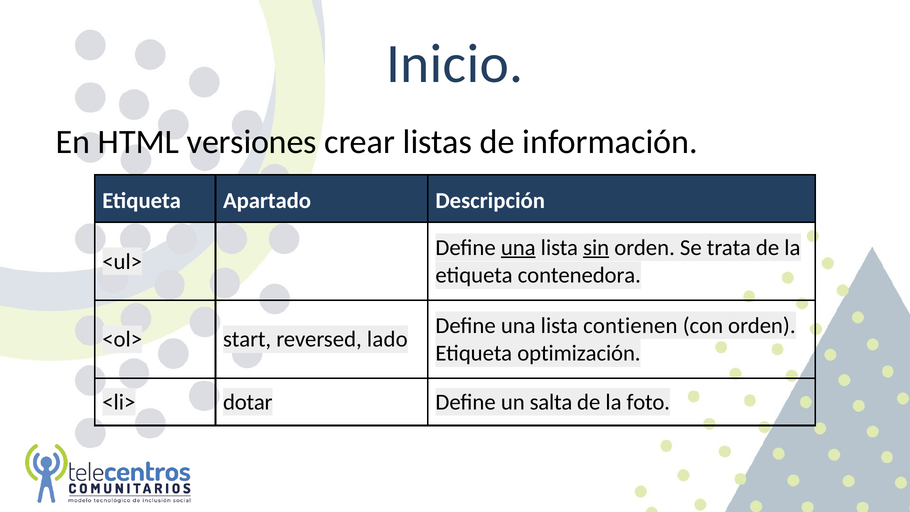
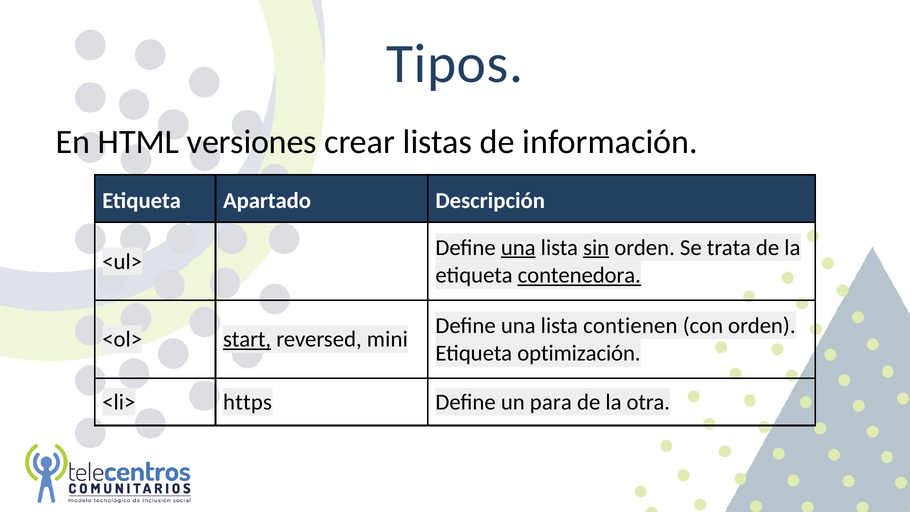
Inicio: Inicio -> Tipos
contenedora underline: none -> present
start underline: none -> present
lado: lado -> mini
dotar: dotar -> https
salta: salta -> para
foto: foto -> otra
